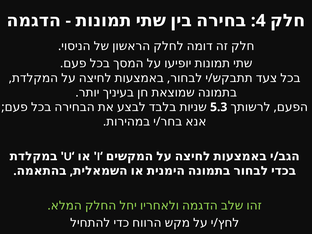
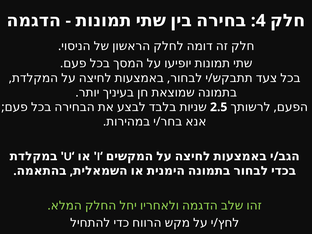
5.3: 5.3 -> 2.5
